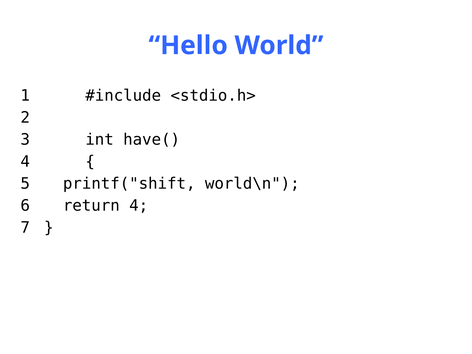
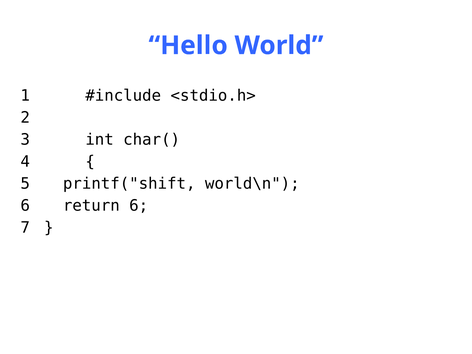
have(: have( -> char(
return 4: 4 -> 6
